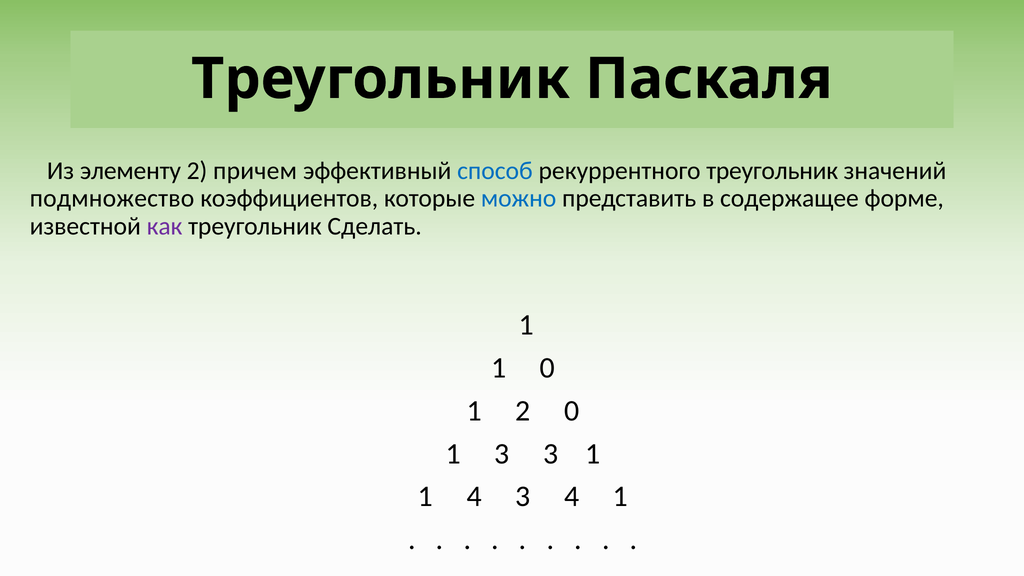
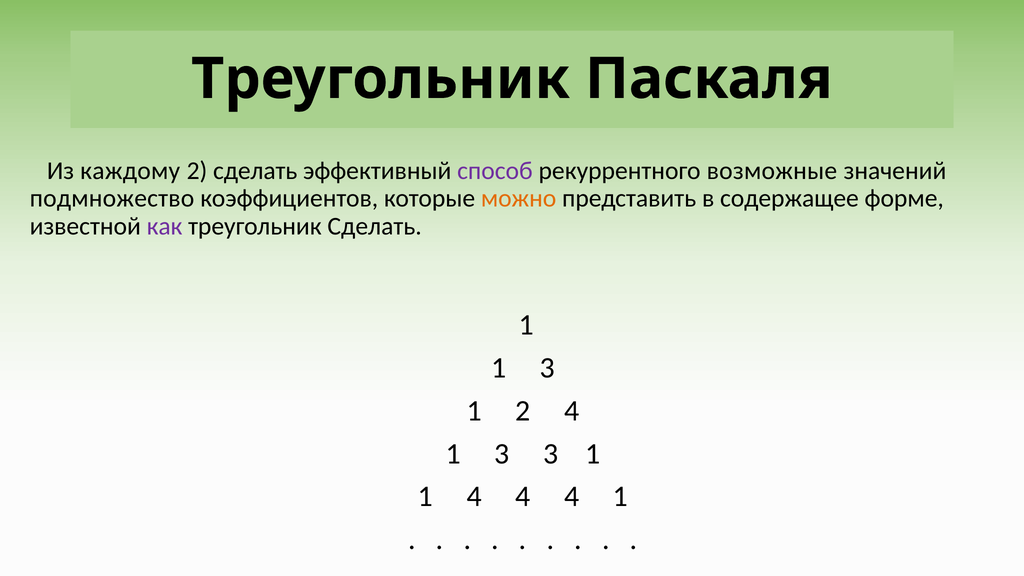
элементу: элементу -> каждому
2 причем: причем -> сделать
способ colour: blue -> purple
рекуррентного треугольник: треугольник -> возможные
можно colour: blue -> orange
0 at (547, 368): 0 -> 3
2 0: 0 -> 4
1 4 3: 3 -> 4
